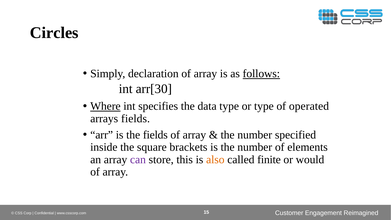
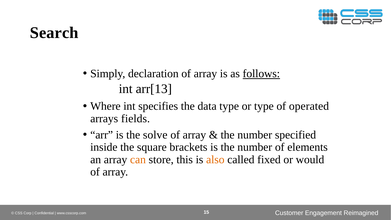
Circles: Circles -> Search
arr[30: arr[30 -> arr[13
Where underline: present -> none
the fields: fields -> solve
can colour: purple -> orange
finite: finite -> fixed
